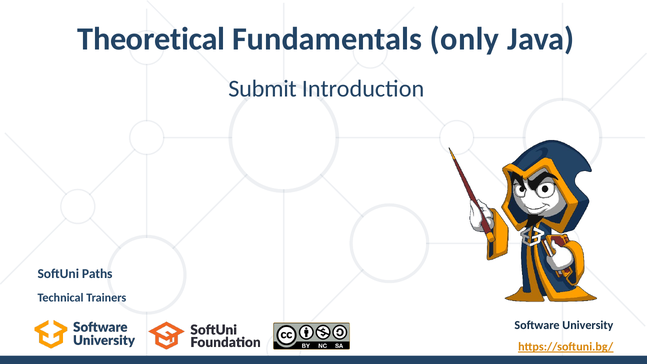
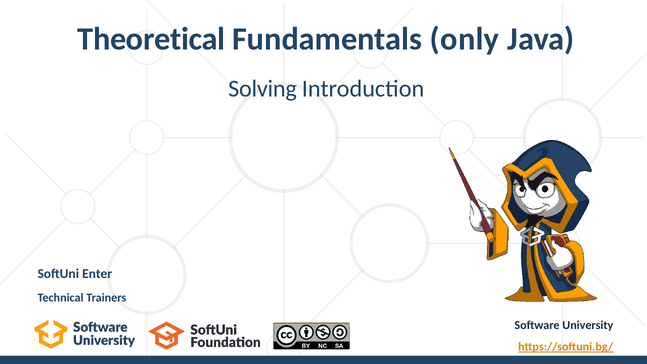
Submit: Submit -> Solving
Paths: Paths -> Enter
